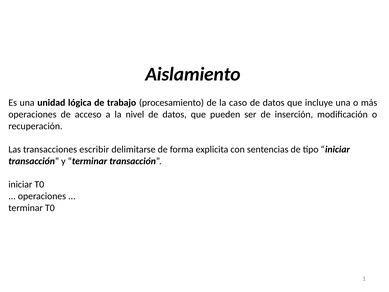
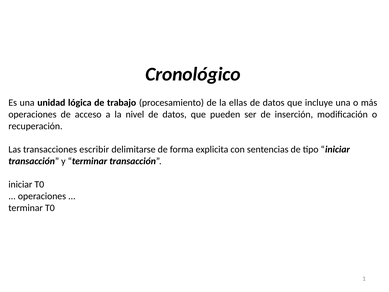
Aislamiento: Aislamiento -> Cronológico
caso: caso -> ellas
